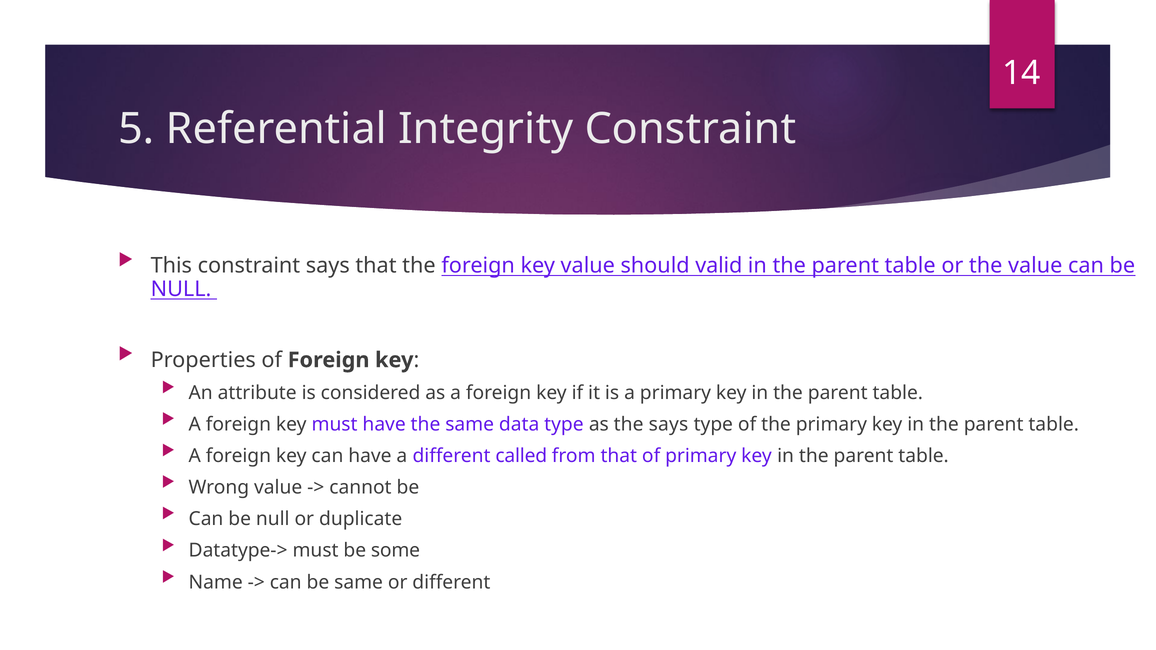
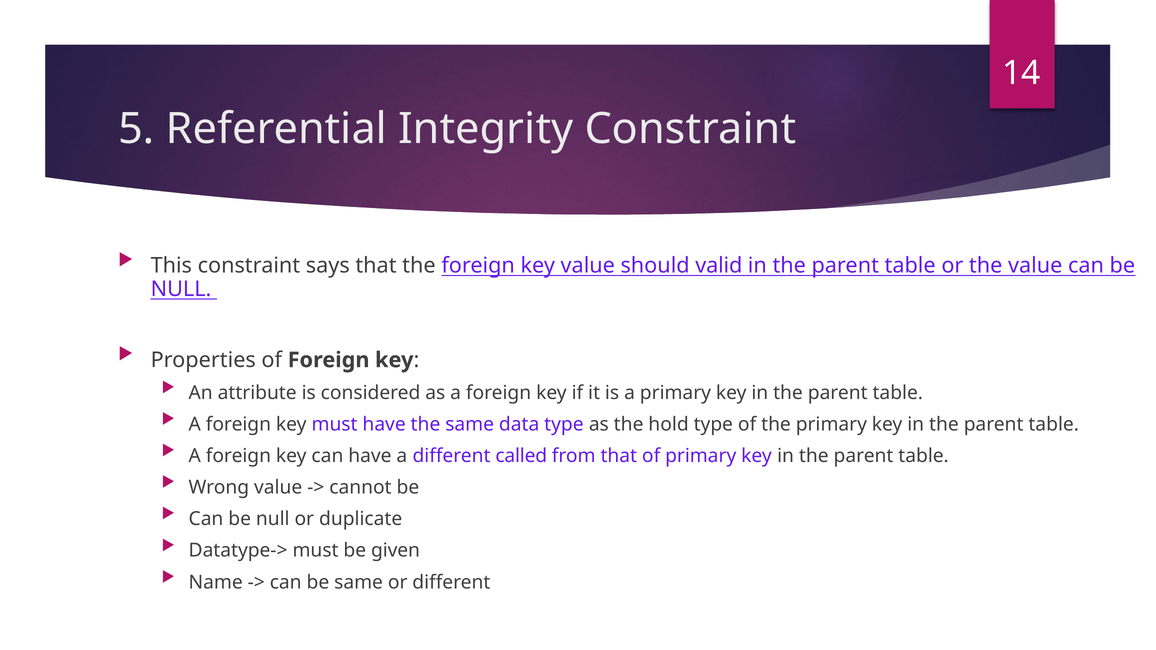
the says: says -> hold
some: some -> given
